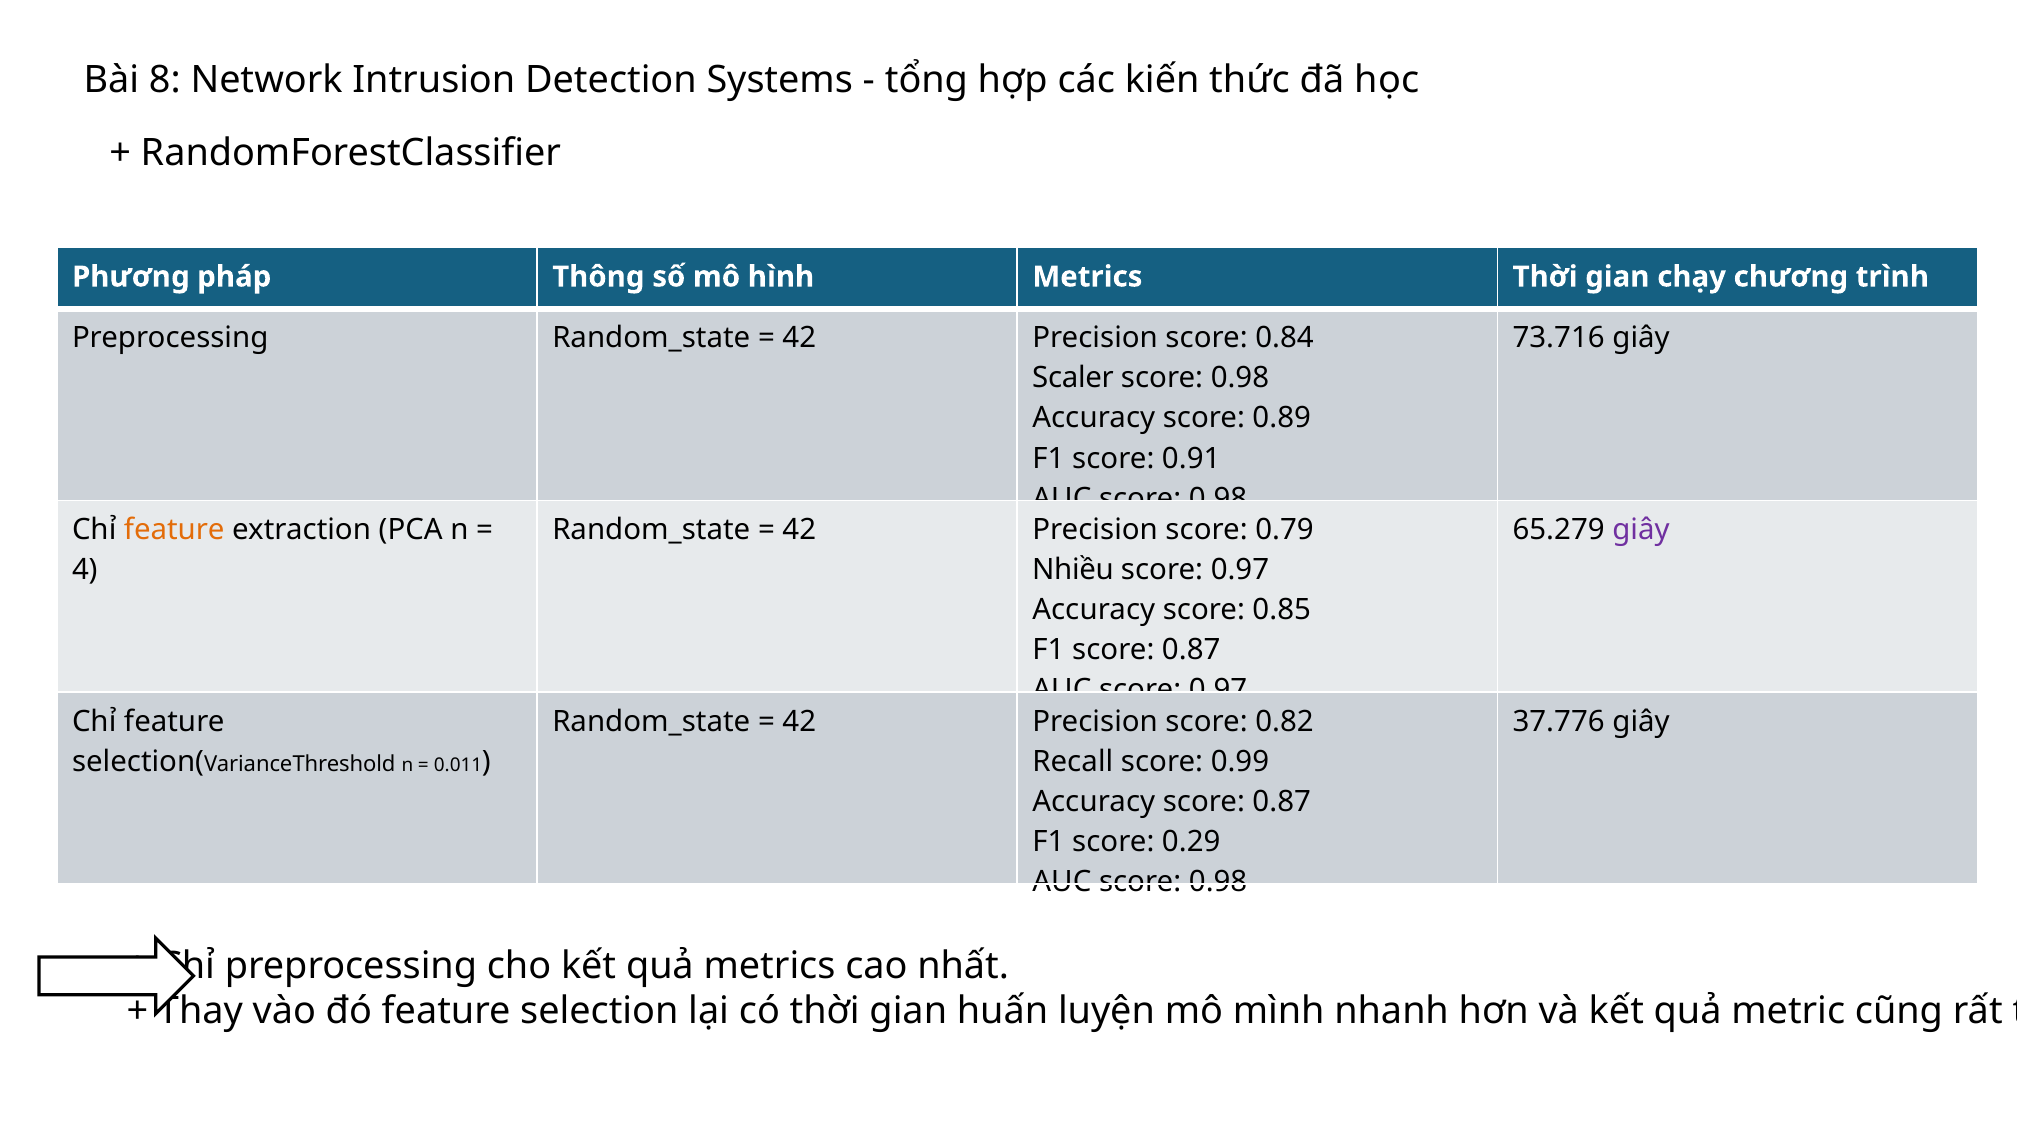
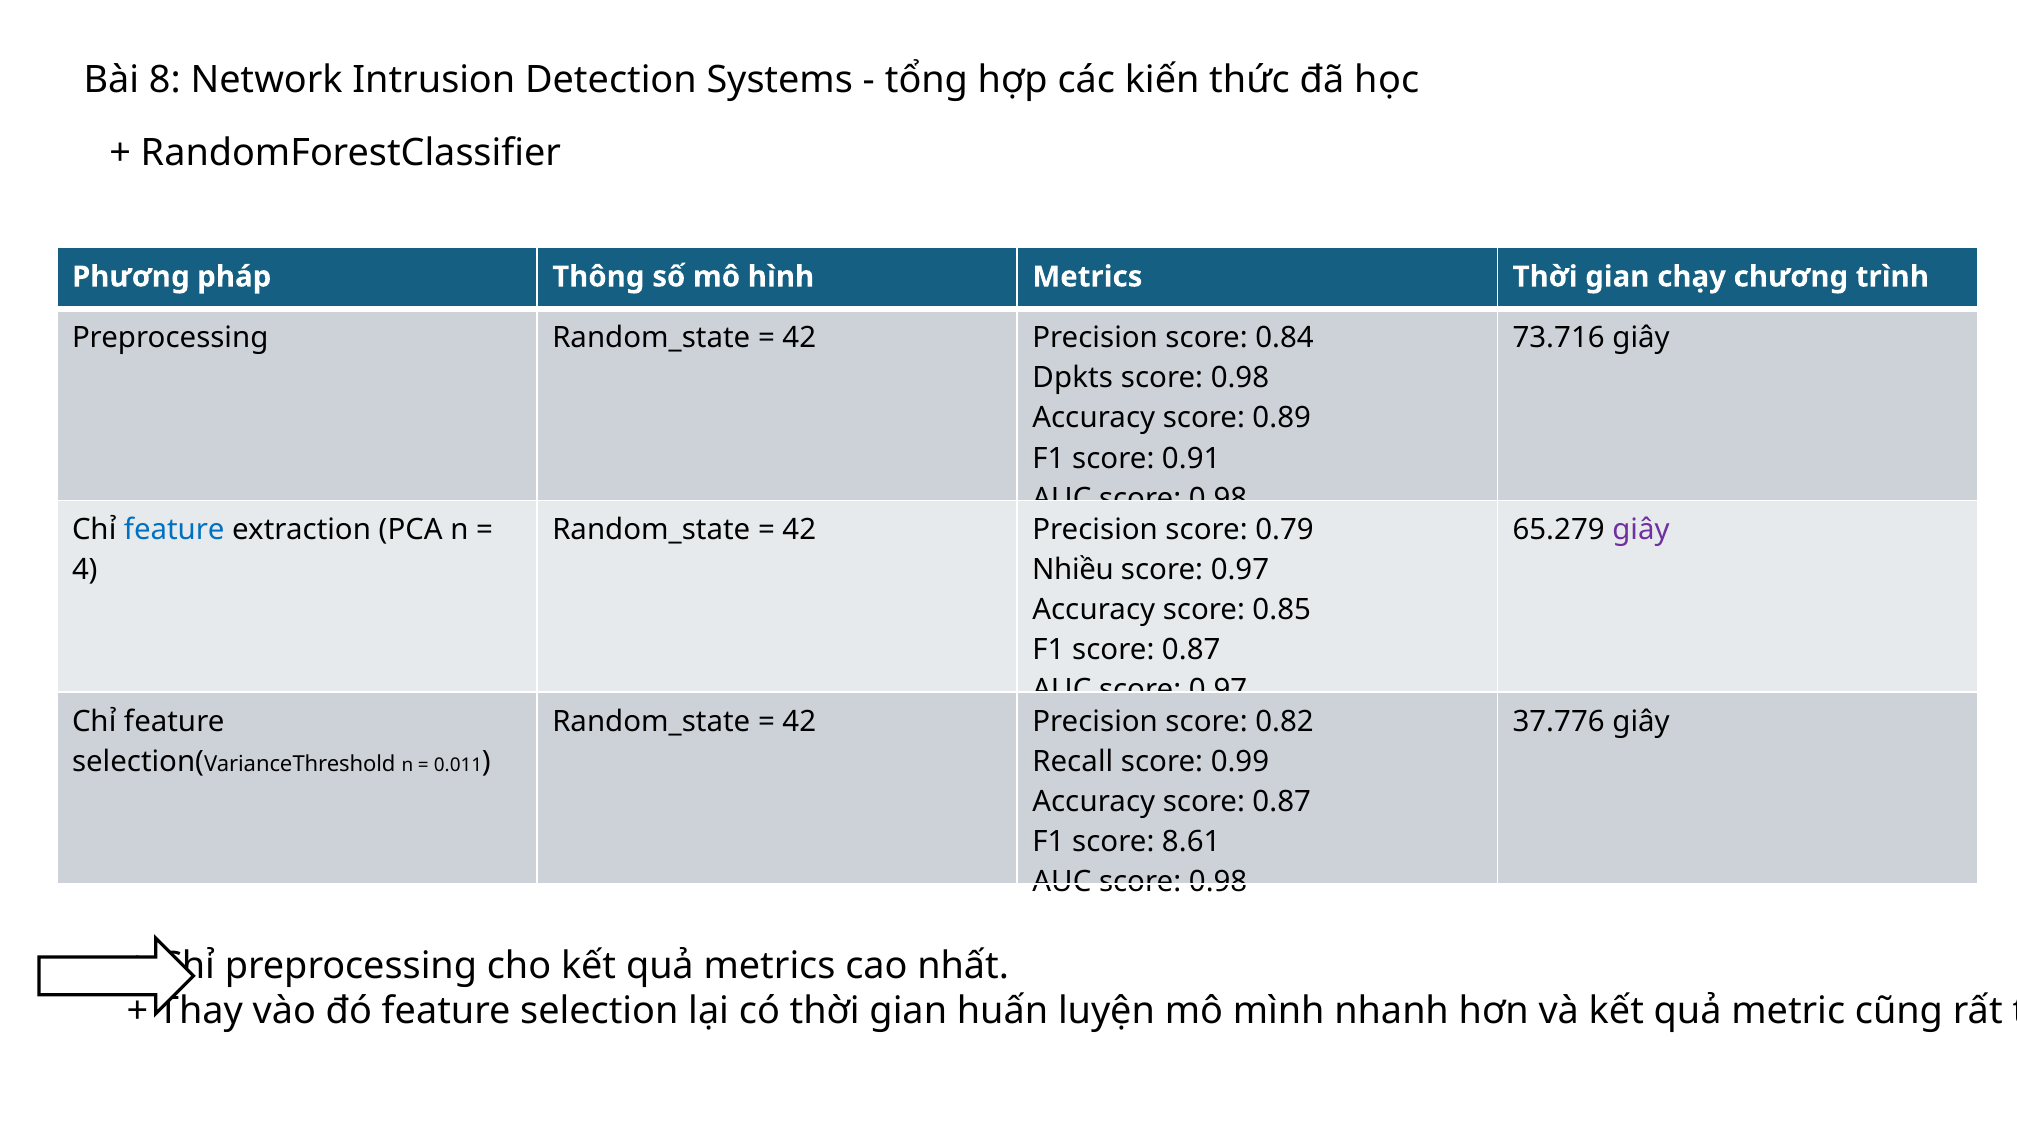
Scaler: Scaler -> Dpkts
feature at (174, 530) colour: orange -> blue
0.29: 0.29 -> 8.61
